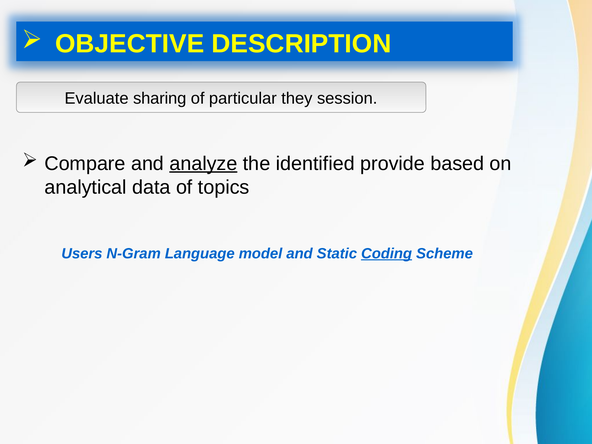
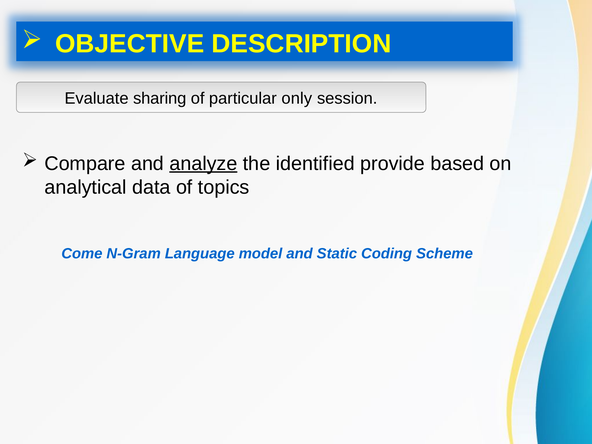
they: they -> only
Users: Users -> Come
Coding underline: present -> none
